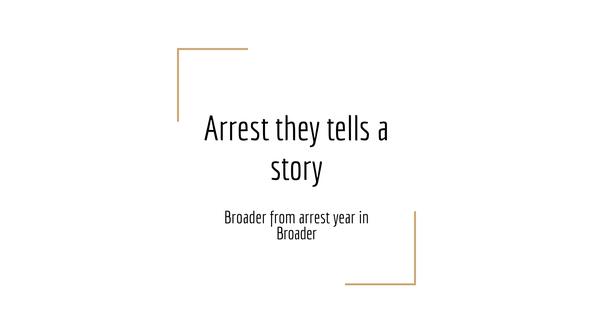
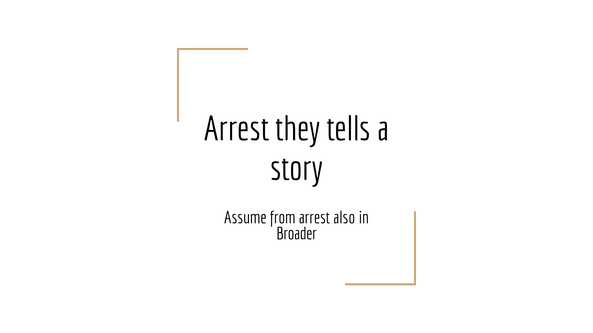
Broader at (245, 218): Broader -> Assume
year: year -> also
